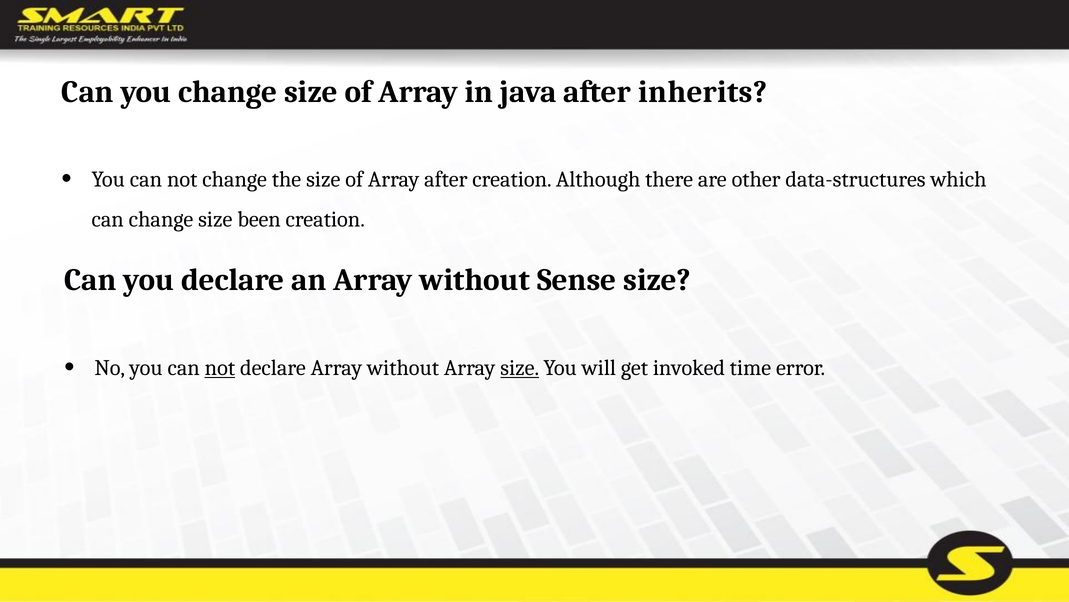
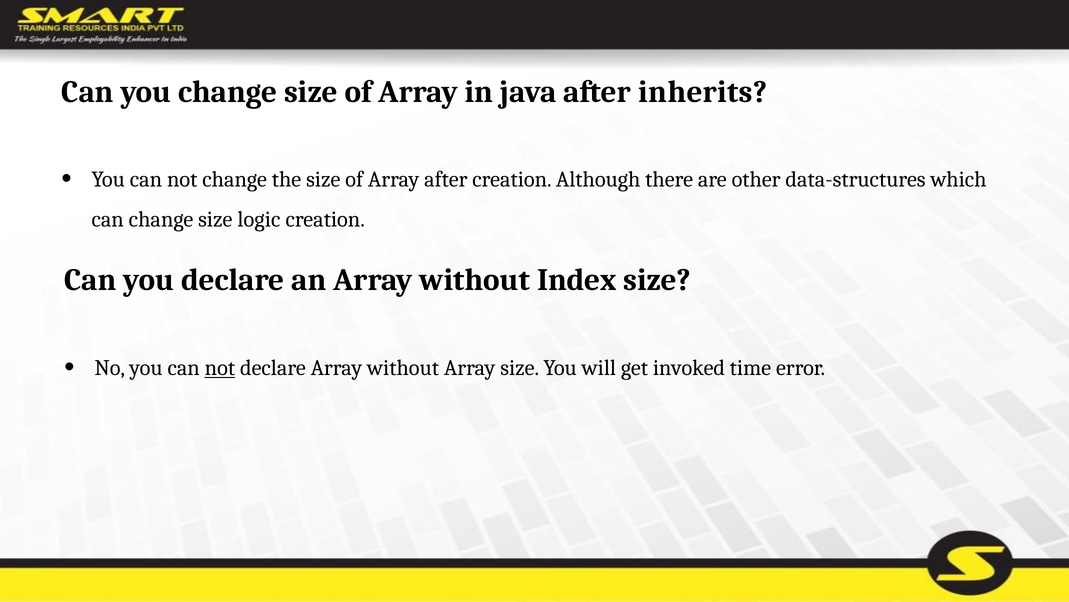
been: been -> logic
Sense: Sense -> Index
size at (520, 367) underline: present -> none
